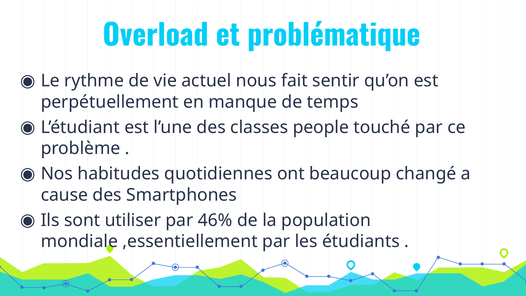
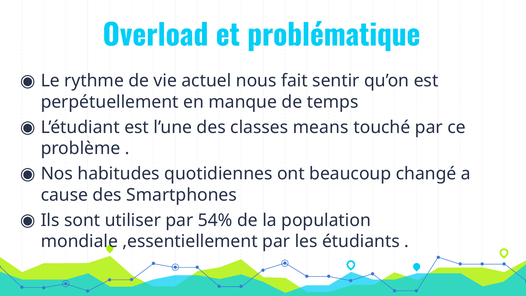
people: people -> means
46%: 46% -> 54%
